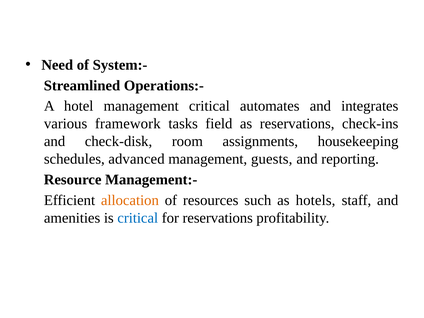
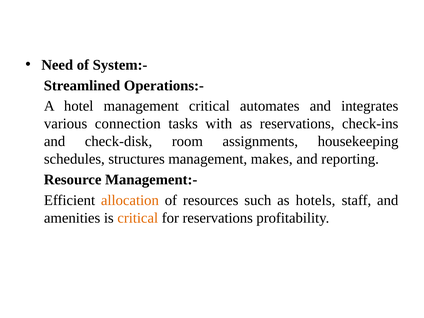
framework: framework -> connection
field: field -> with
advanced: advanced -> structures
guests: guests -> makes
critical at (138, 218) colour: blue -> orange
